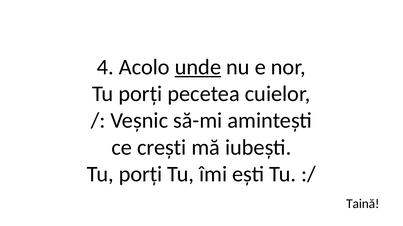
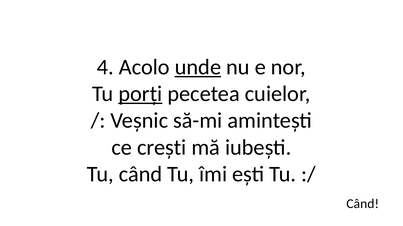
porți at (140, 94) underline: none -> present
porți at (141, 175): porți -> când
Taină at (363, 204): Taină -> Când
